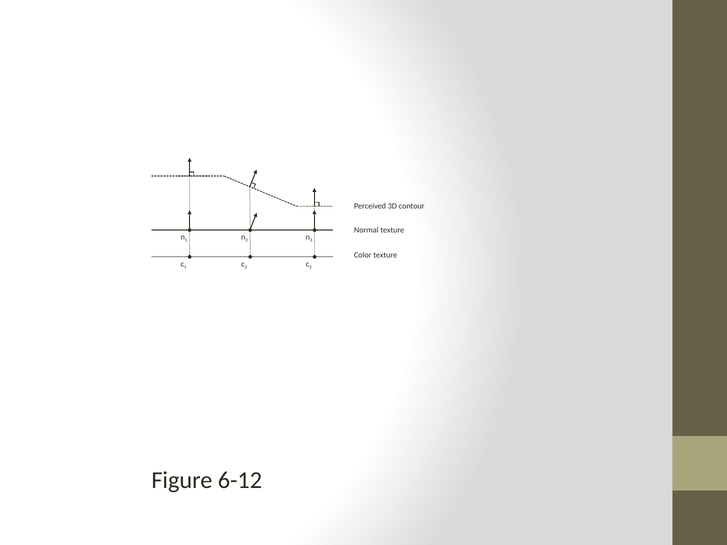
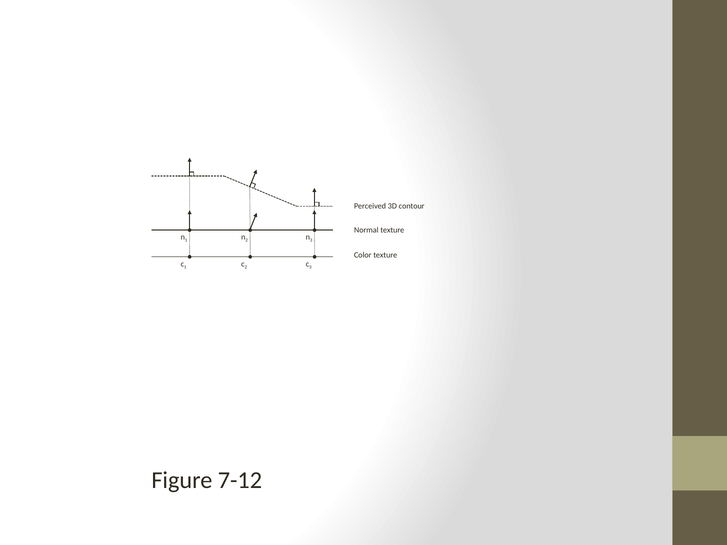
6-12: 6-12 -> 7-12
